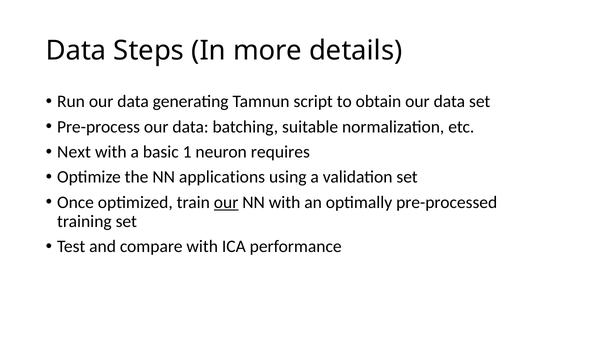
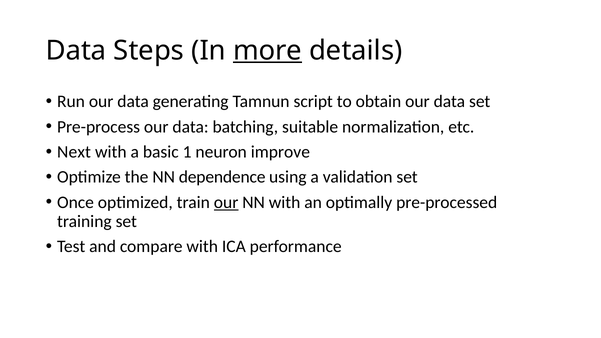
more underline: none -> present
requires: requires -> improve
applications: applications -> dependence
